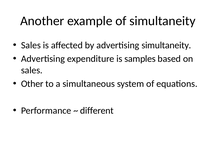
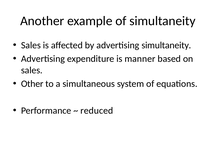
samples: samples -> manner
different: different -> reduced
